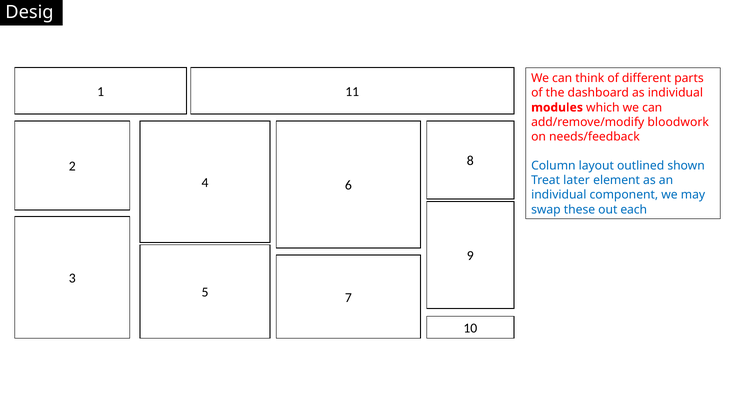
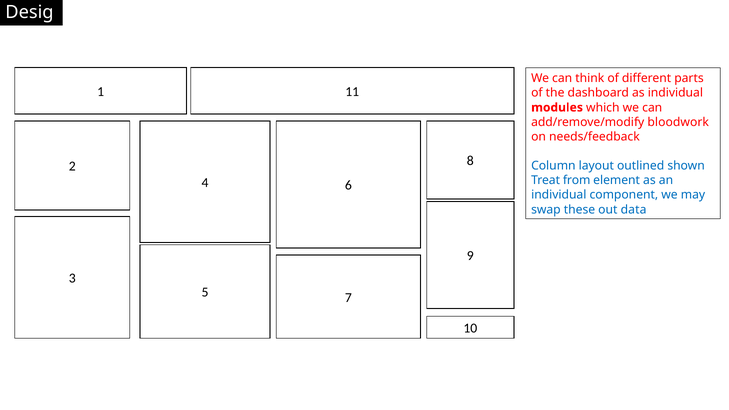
later: later -> from
each: each -> data
